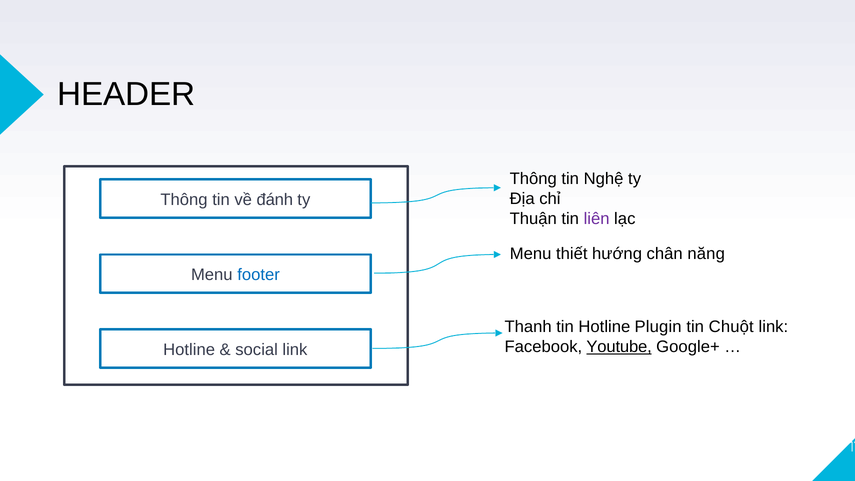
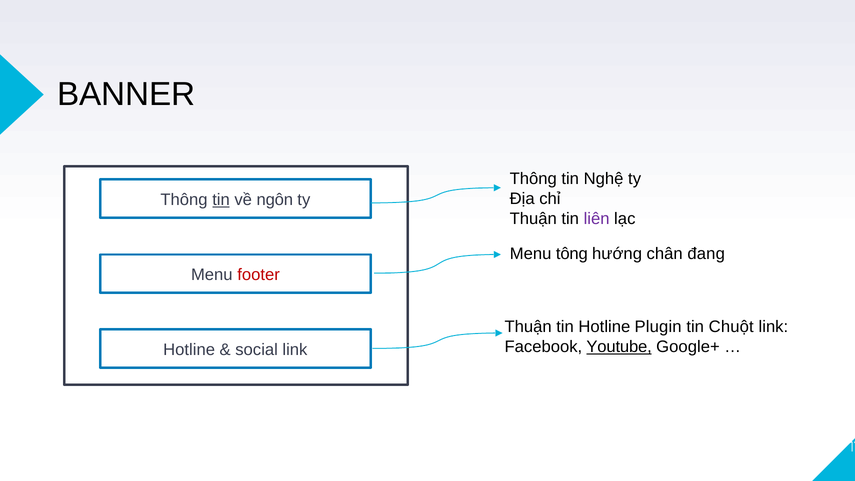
HEADER: HEADER -> BANNER
tin at (221, 200) underline: none -> present
đánh: đánh -> ngôn
thiết: thiết -> tông
năng: năng -> đang
footer colour: blue -> red
Thanh at (528, 327): Thanh -> Thuận
